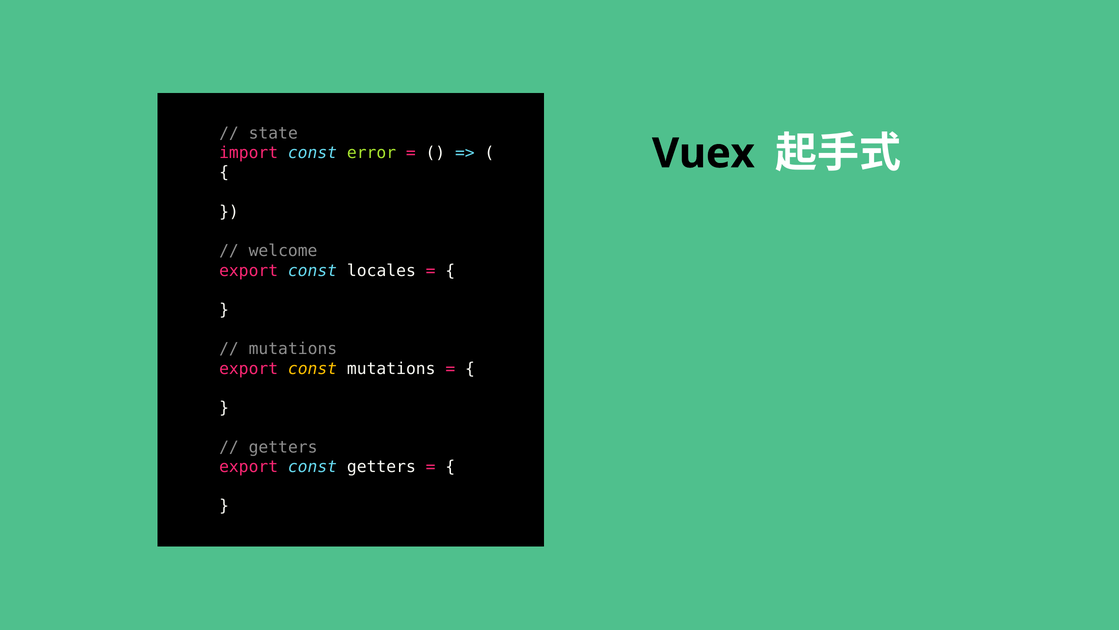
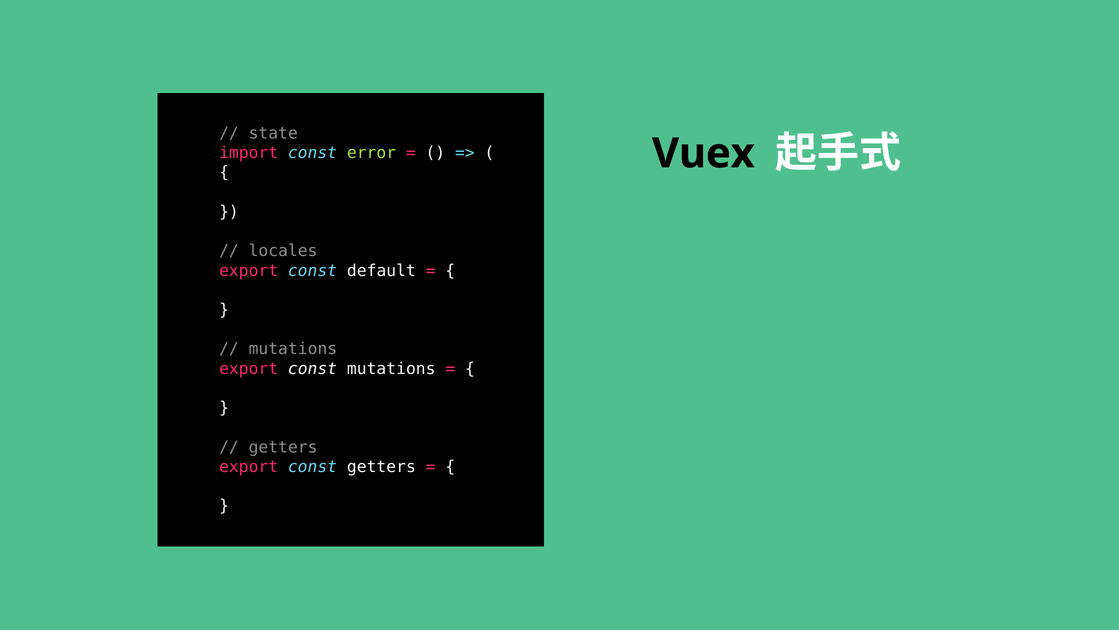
welcome: welcome -> locales
locales: locales -> default
const at (313, 368) colour: yellow -> white
